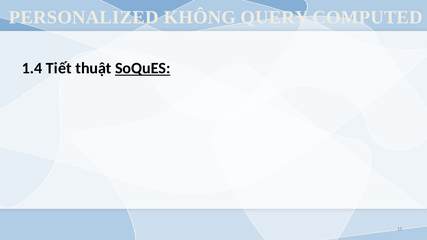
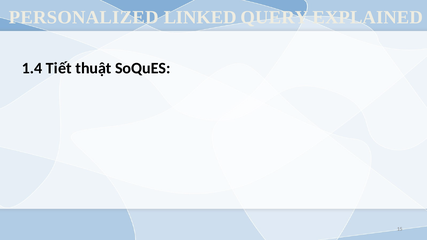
KHÔNG: KHÔNG -> LINKED
COMPUTED: COMPUTED -> EXPLAINED
SoQuES underline: present -> none
